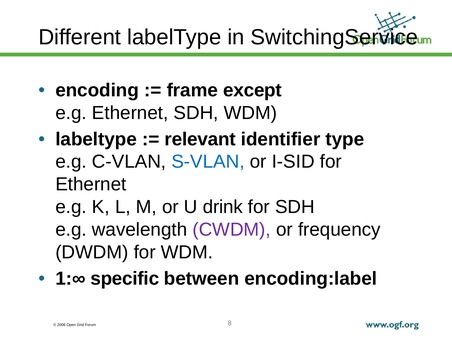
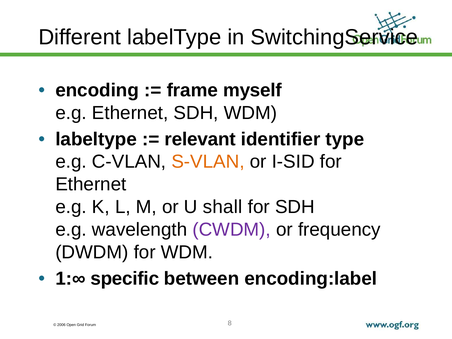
except: except -> myself
S-VLAN colour: blue -> orange
drink: drink -> shall
